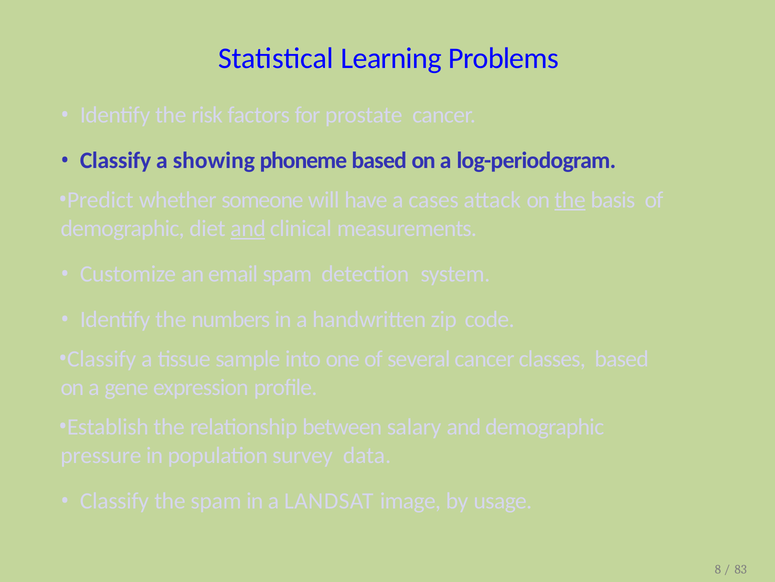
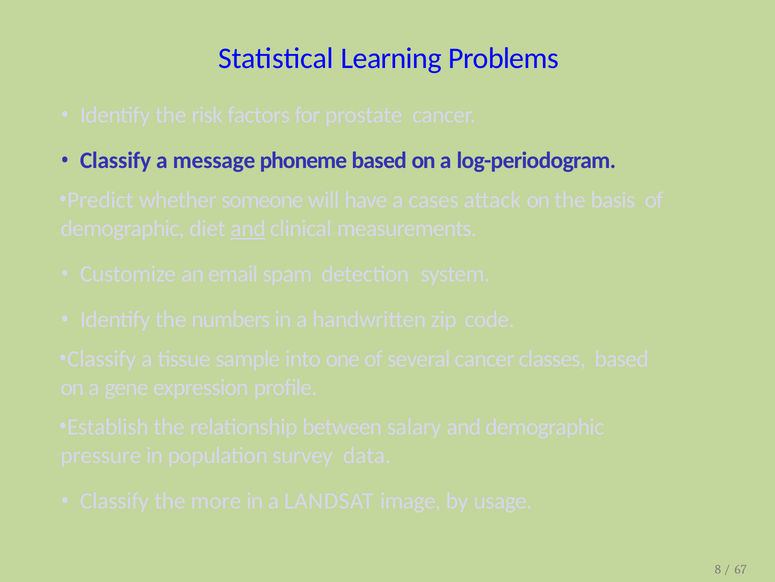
showing: showing -> message
the at (570, 200) underline: present -> none
the spam: spam -> more
83: 83 -> 67
